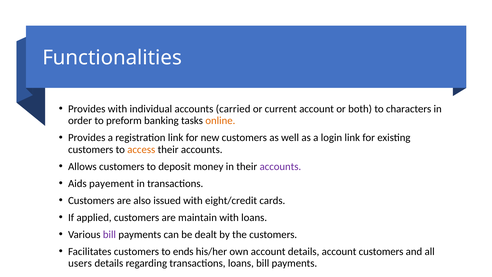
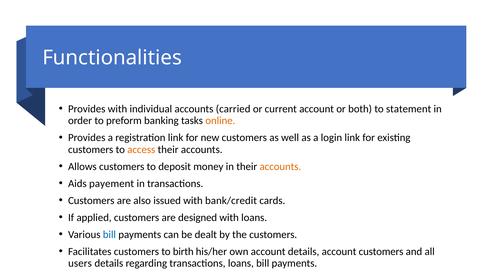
characters: characters -> statement
accounts at (280, 166) colour: purple -> orange
eight/credit: eight/credit -> bank/credit
maintain: maintain -> designed
bill at (109, 234) colour: purple -> blue
ends: ends -> birth
